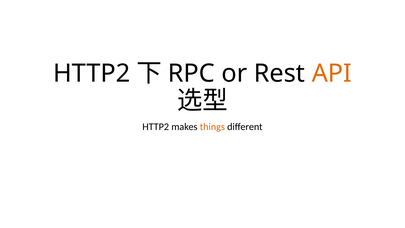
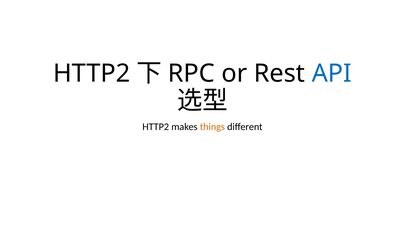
API colour: orange -> blue
